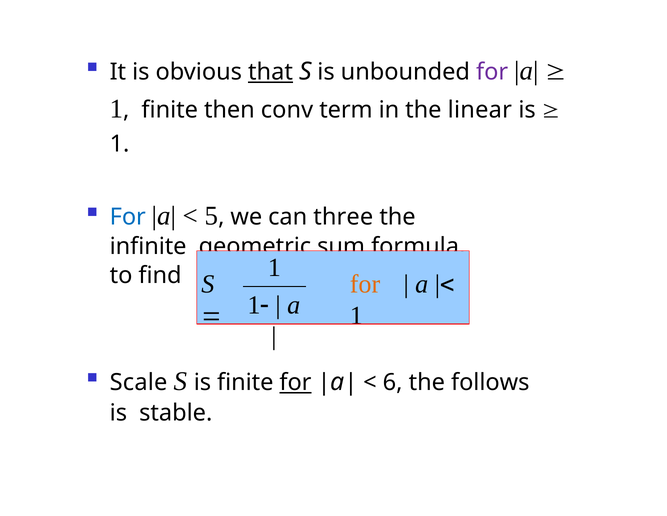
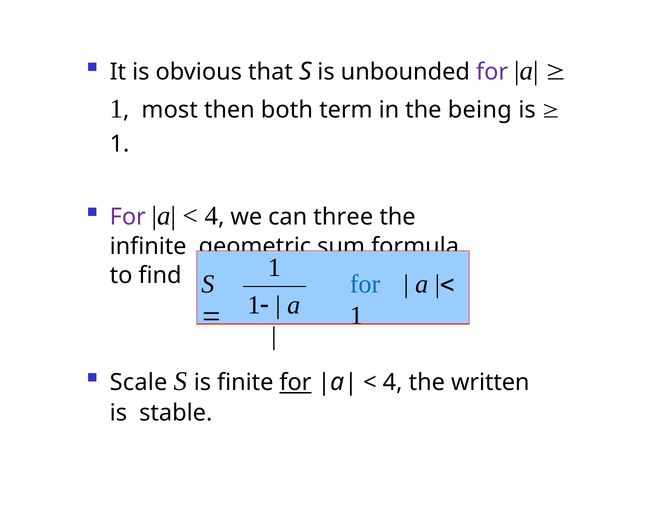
that underline: present -> none
finite at (170, 110): finite -> most
conv: conv -> both
linear: linear -> being
For at (128, 217) colour: blue -> purple
5 at (211, 216): 5 -> 4
for at (365, 284) colour: orange -> blue
6 at (393, 382): 6 -> 4
follows: follows -> written
